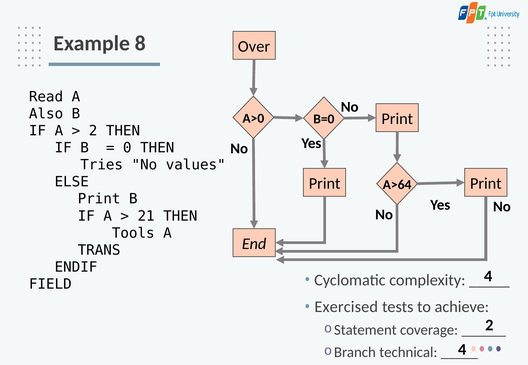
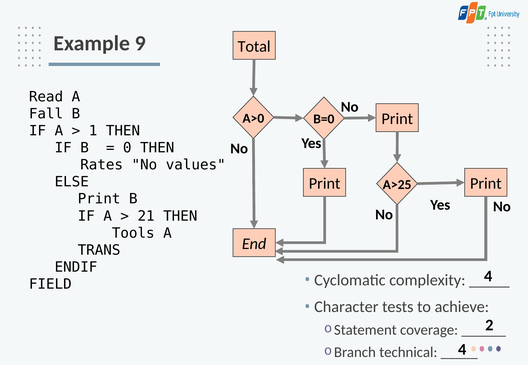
8: 8 -> 9
Over: Over -> Total
Also: Also -> Fall
2 at (93, 131): 2 -> 1
Tries: Tries -> Rates
A>64: A>64 -> A>25
Exercised: Exercised -> Character
